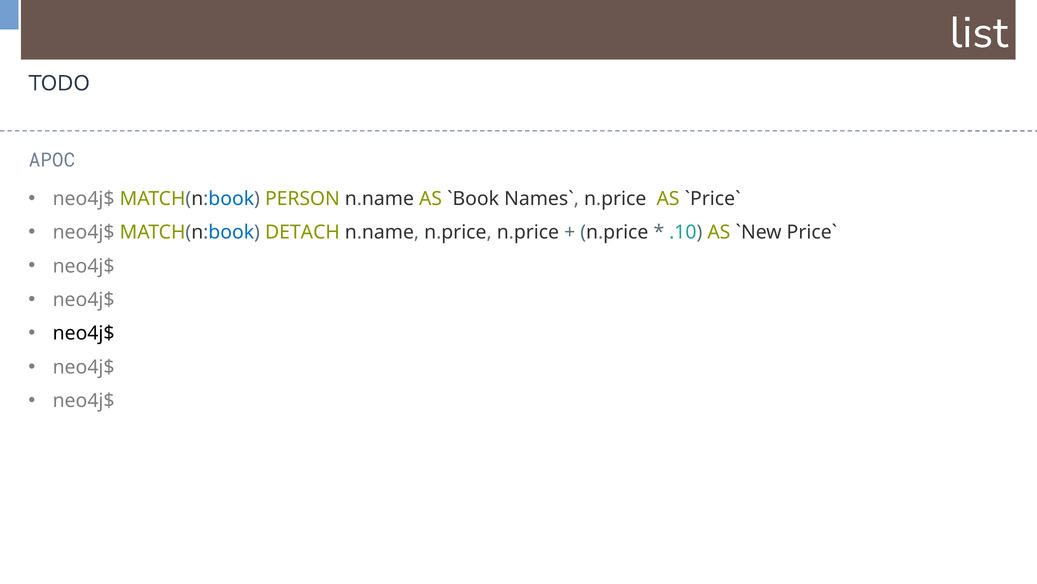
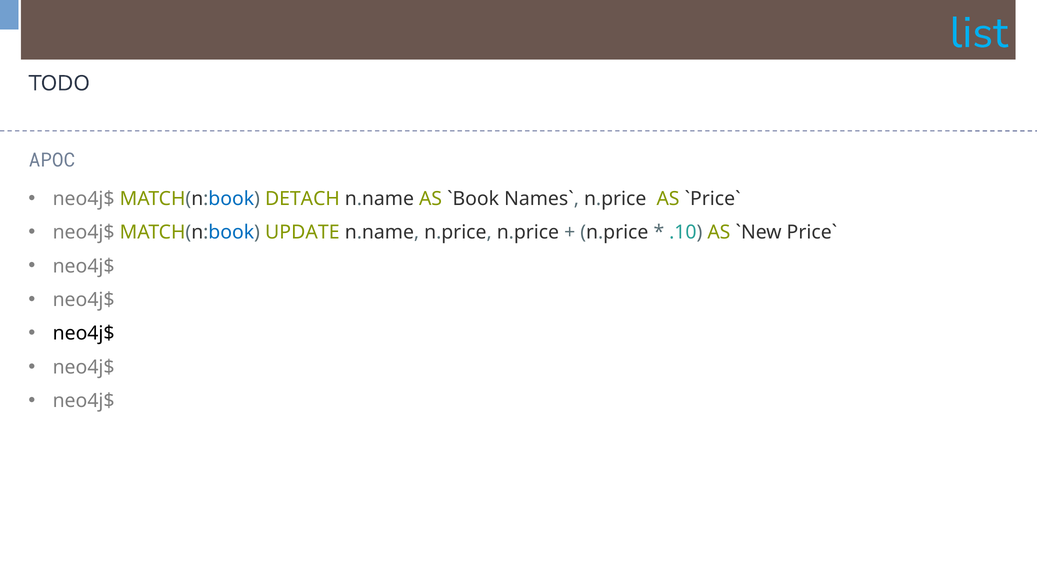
list colour: white -> light blue
PERSON: PERSON -> DETACH
DETACH: DETACH -> UPDATE
